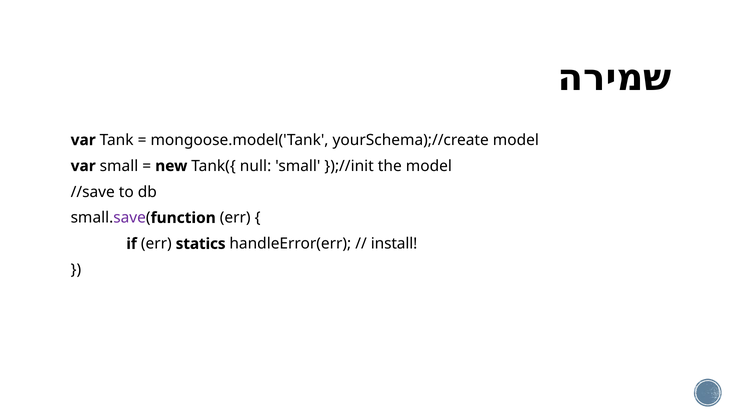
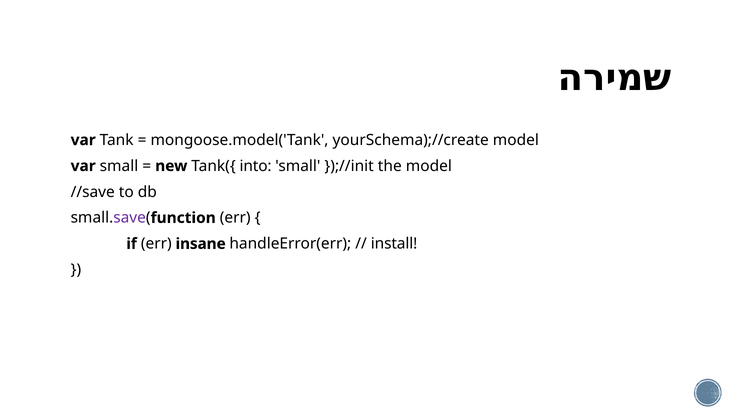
null: null -> into
statics: statics -> insane
